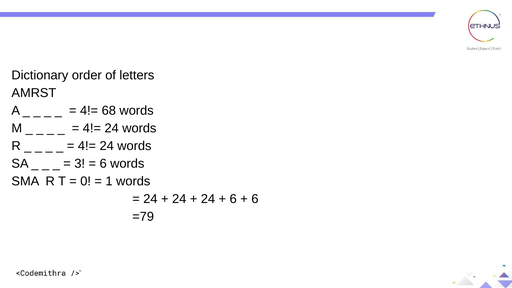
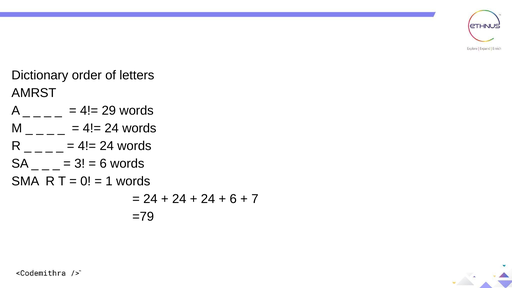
68: 68 -> 29
6 at (255, 199): 6 -> 7
